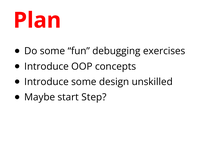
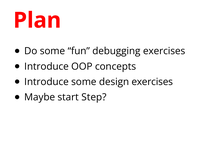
design unskilled: unskilled -> exercises
